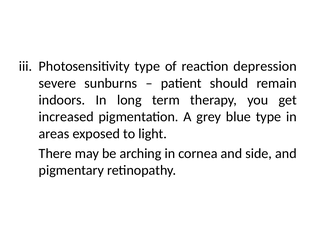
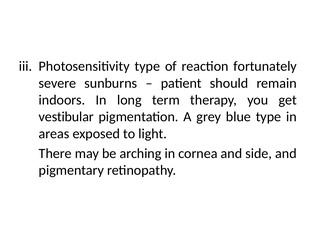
depression: depression -> fortunately
increased: increased -> vestibular
